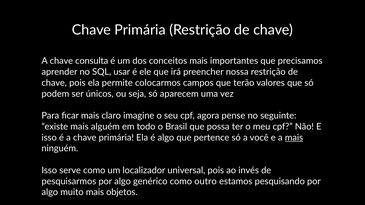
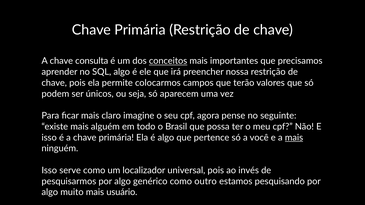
conceitos underline: none -> present
SQL usar: usar -> algo
objetos: objetos -> usuário
